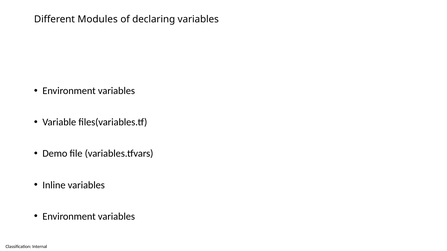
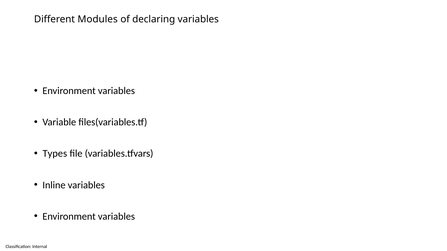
Demo: Demo -> Types
